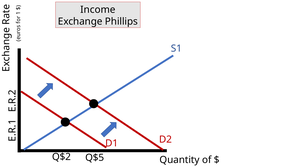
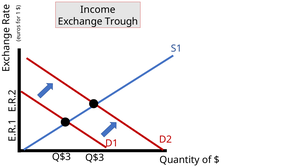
Phillips: Phillips -> Trough
Q$2 at (62, 157): Q$2 -> Q$3
Q$5 at (95, 158): Q$5 -> Q$3
